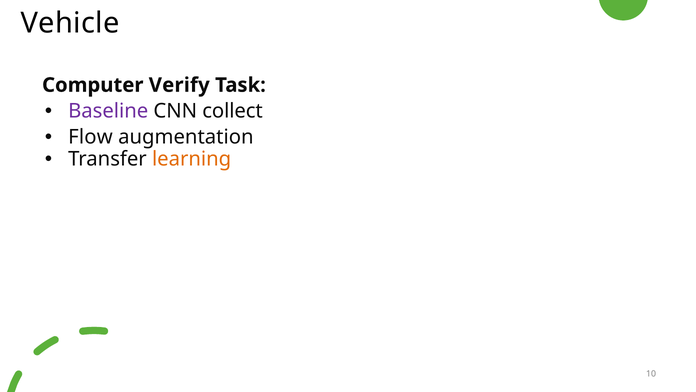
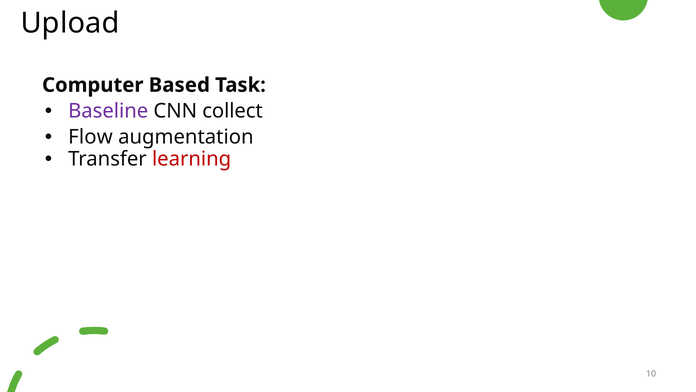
Vehicle: Vehicle -> Upload
Verify: Verify -> Based
learning colour: orange -> red
